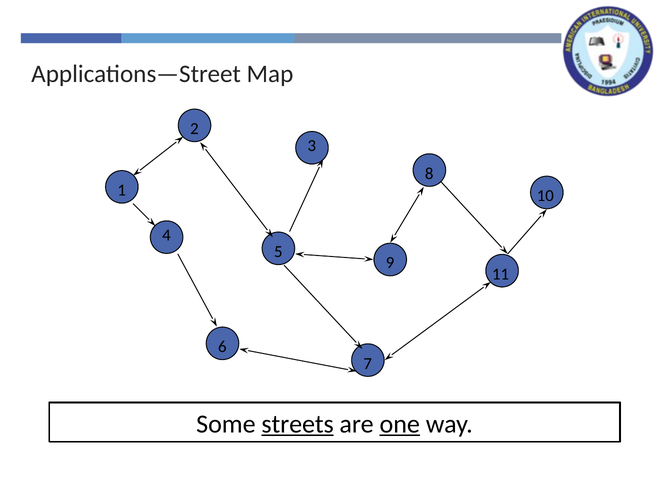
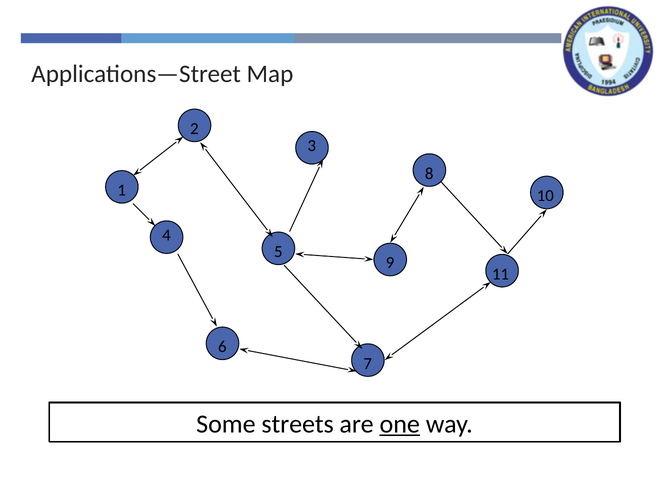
streets underline: present -> none
